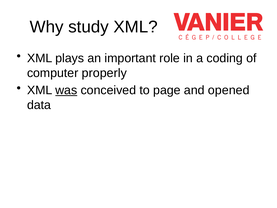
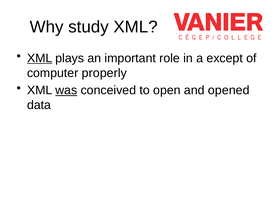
XML at (40, 58) underline: none -> present
coding: coding -> except
page: page -> open
